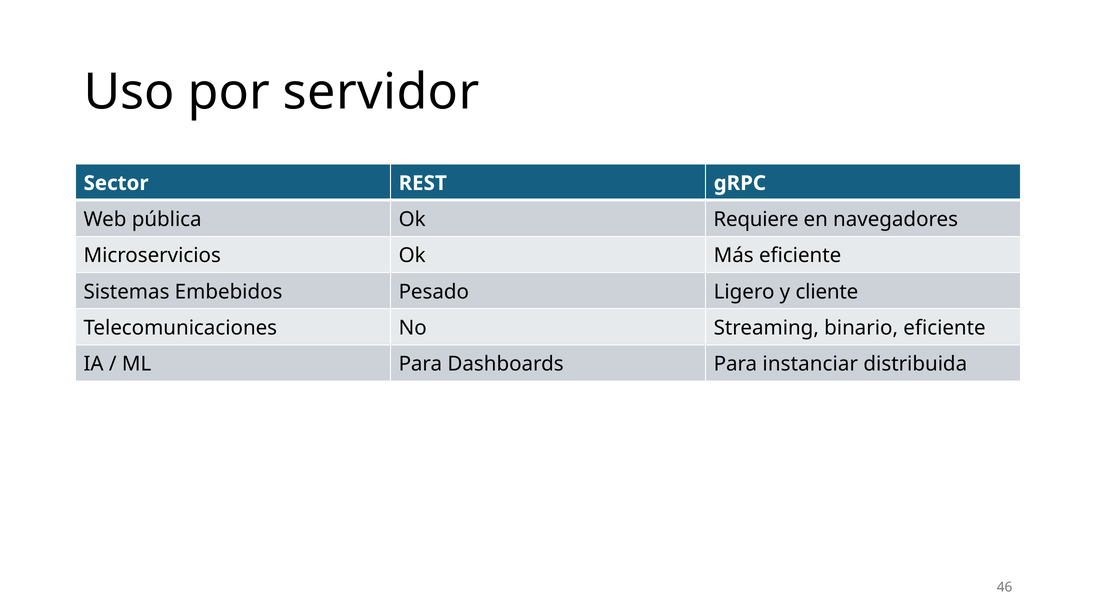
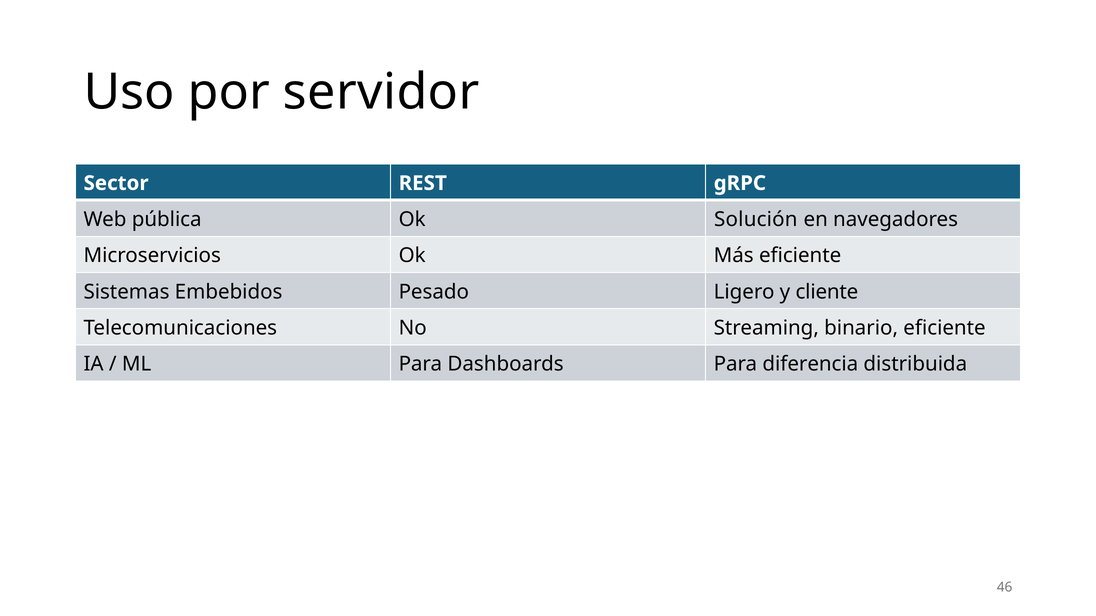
Requiere: Requiere -> Solución
instanciar: instanciar -> diferencia
